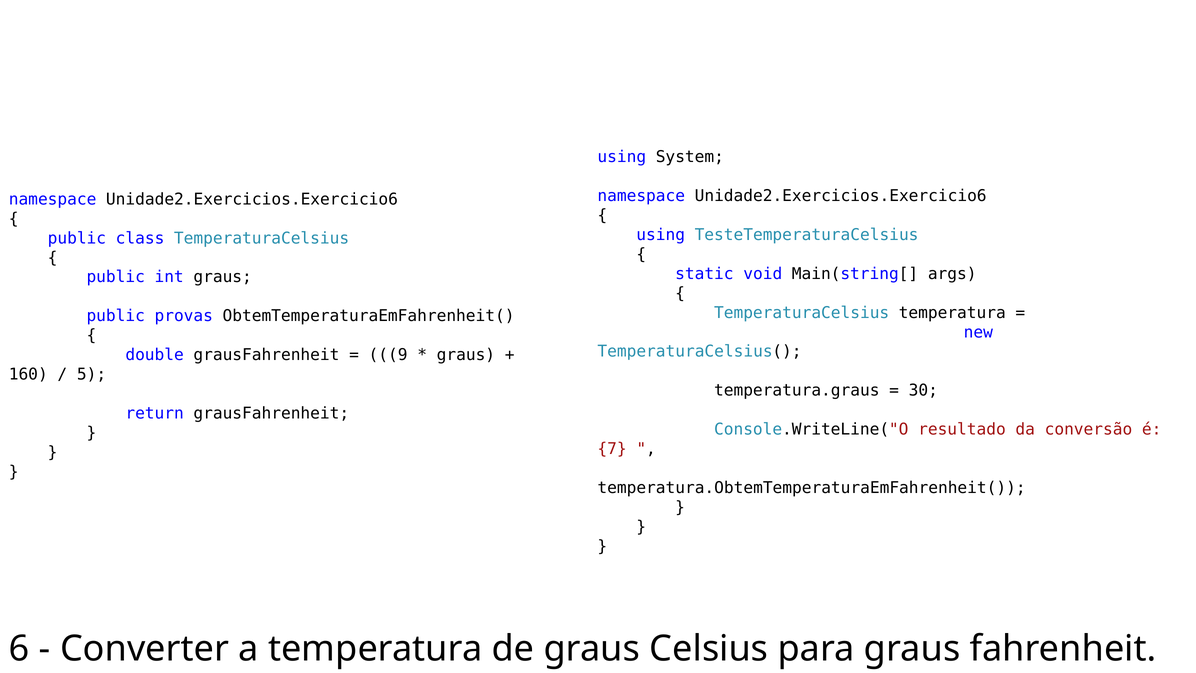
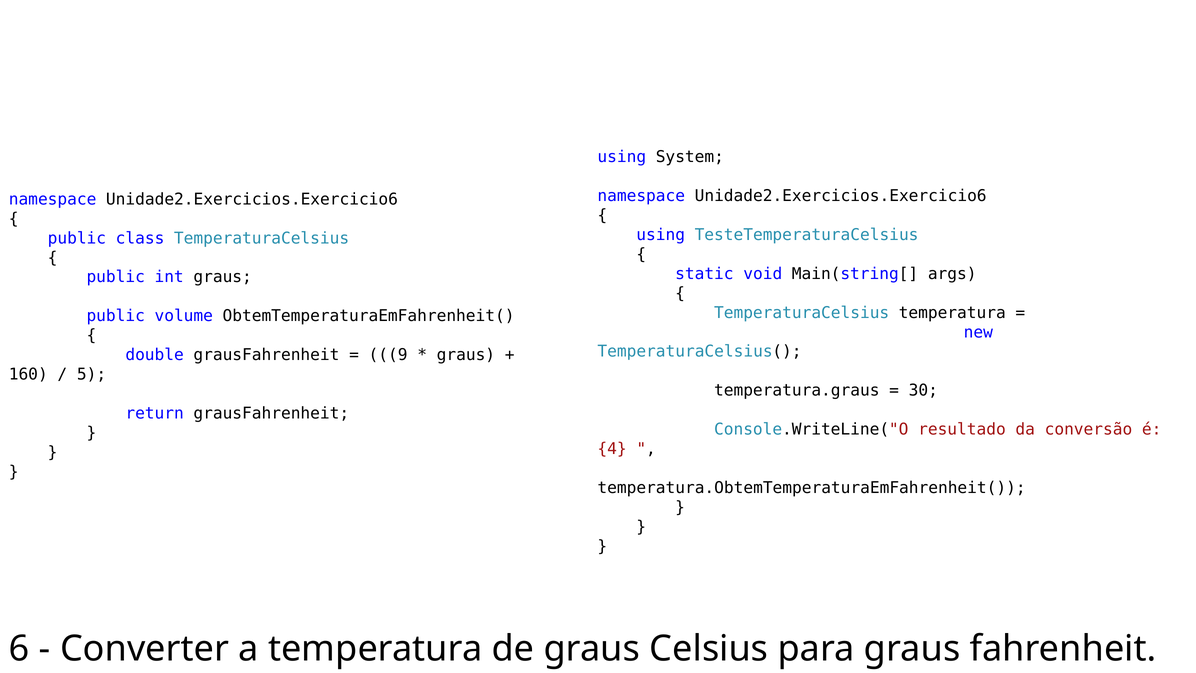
provas: provas -> volume
7: 7 -> 4
